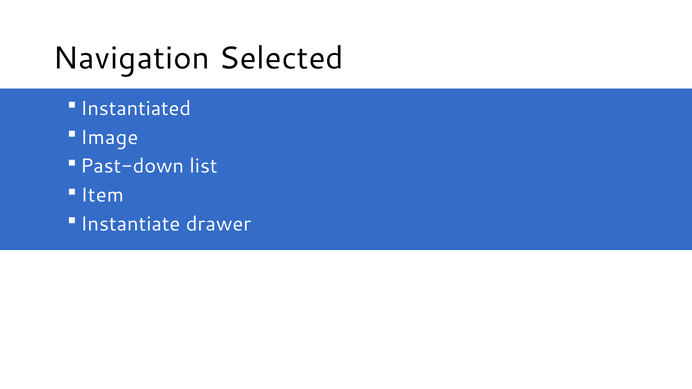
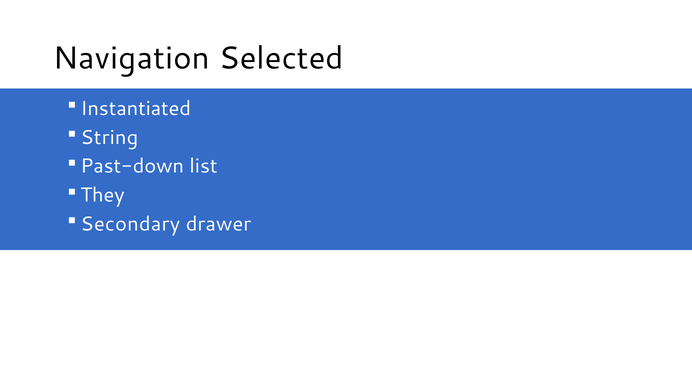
Image: Image -> String
Item: Item -> They
Instantiate: Instantiate -> Secondary
